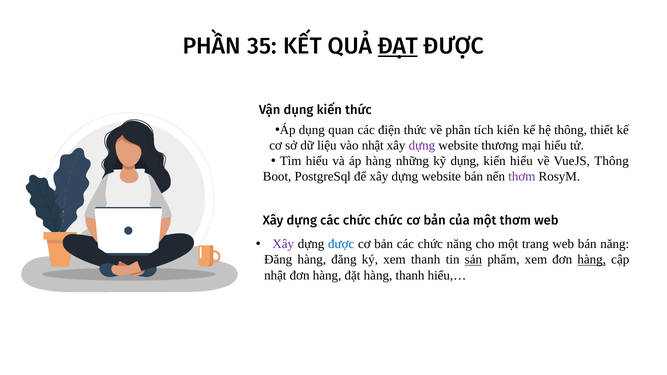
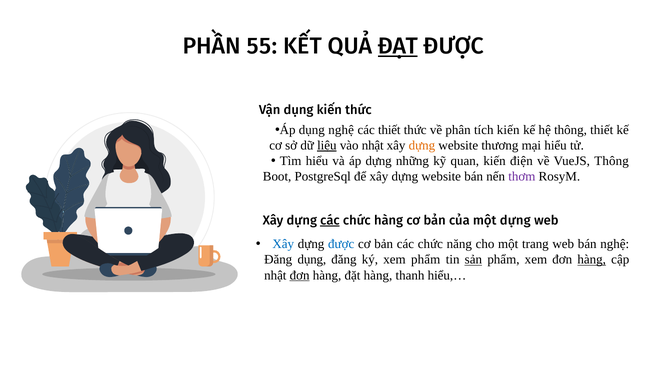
35: 35 -> 55
dụng quan: quan -> nghệ
các điện: điện -> thiết
liệu underline: none -> present
dựng at (422, 146) colour: purple -> orange
áp hàng: hàng -> dựng
kỹ dụng: dụng -> quan
kiến hiểu: hiểu -> điện
các at (330, 221) underline: none -> present
chức chức: chức -> hàng
một thơm: thơm -> dựng
Xây at (283, 244) colour: purple -> blue
bán năng: năng -> nghệ
Đăng hàng: hàng -> dụng
xem thanh: thanh -> phẩm
đơn at (300, 275) underline: none -> present
